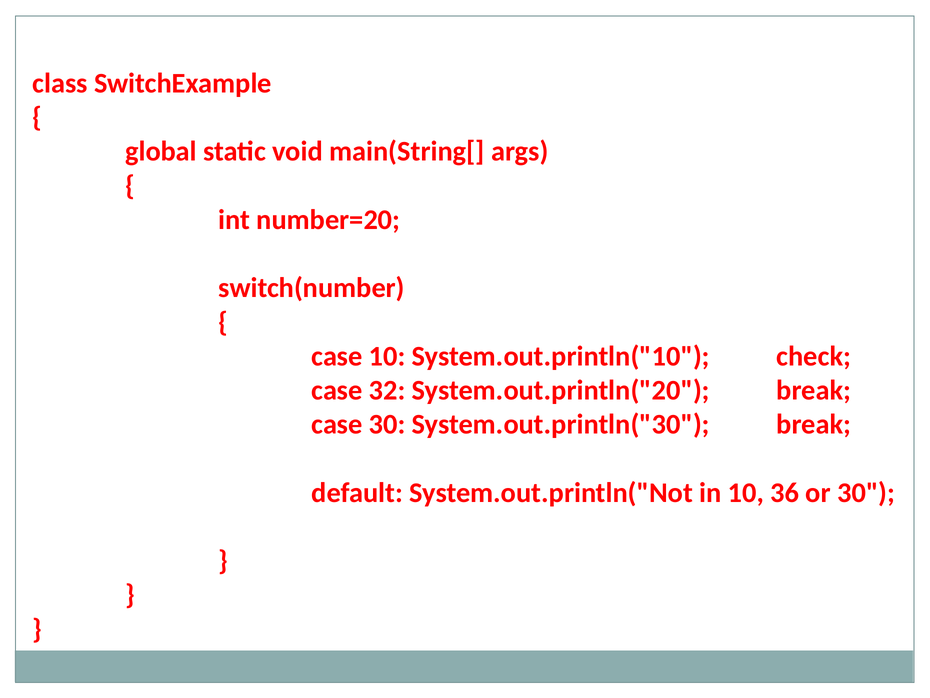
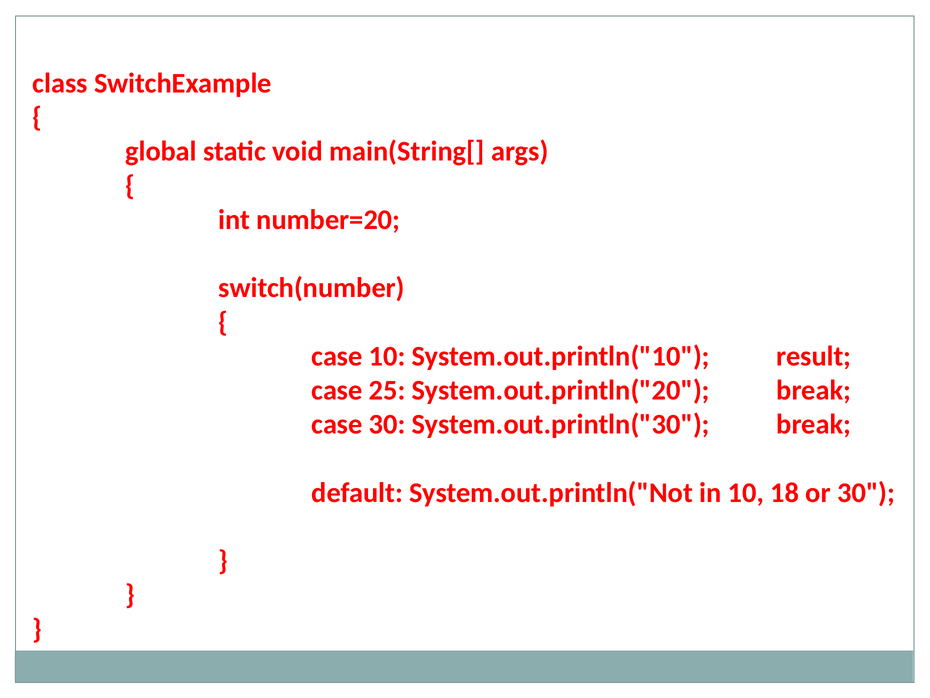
check: check -> result
32: 32 -> 25
36: 36 -> 18
